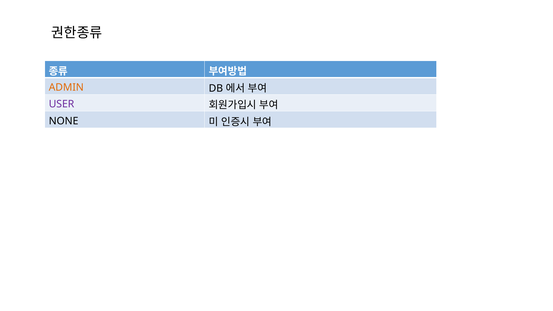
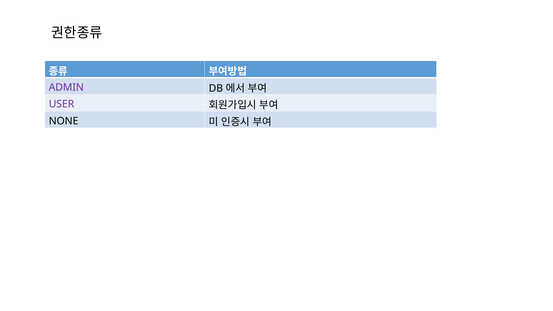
ADMIN colour: orange -> purple
